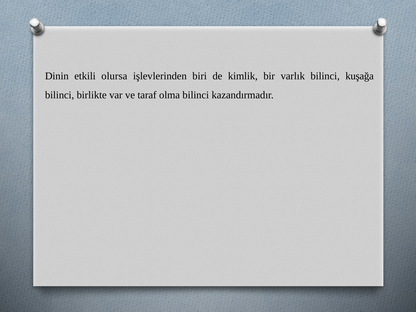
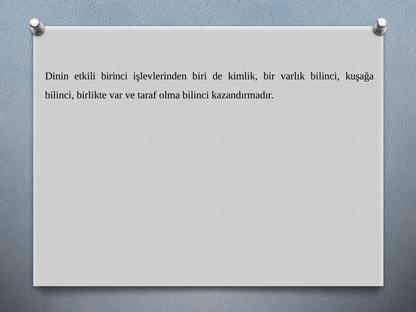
olursa: olursa -> birinci
